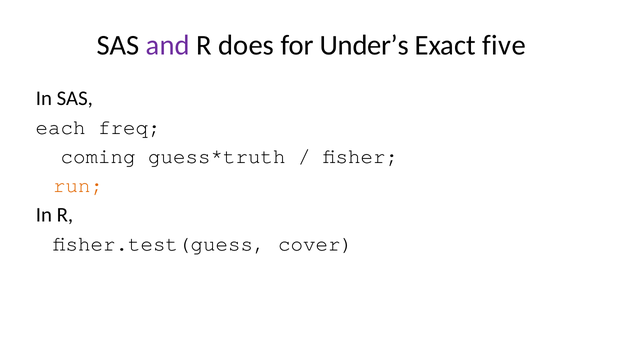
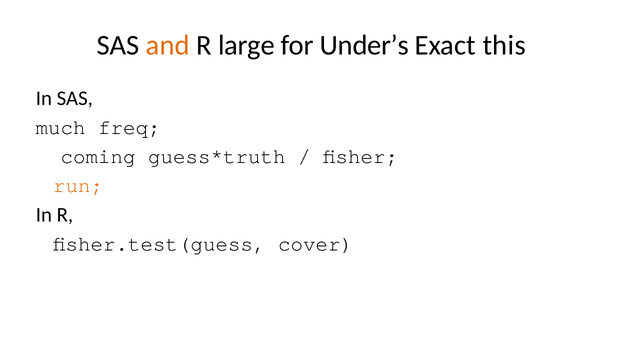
and colour: purple -> orange
does: does -> large
five: five -> this
each: each -> much
